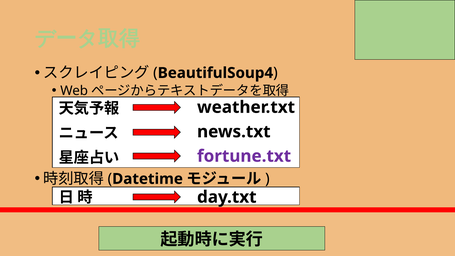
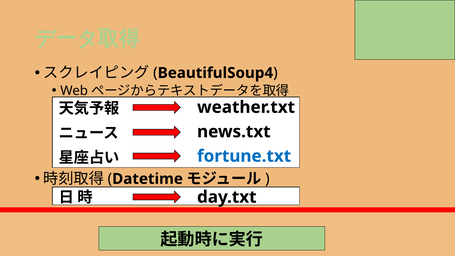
fortune.txt colour: purple -> blue
